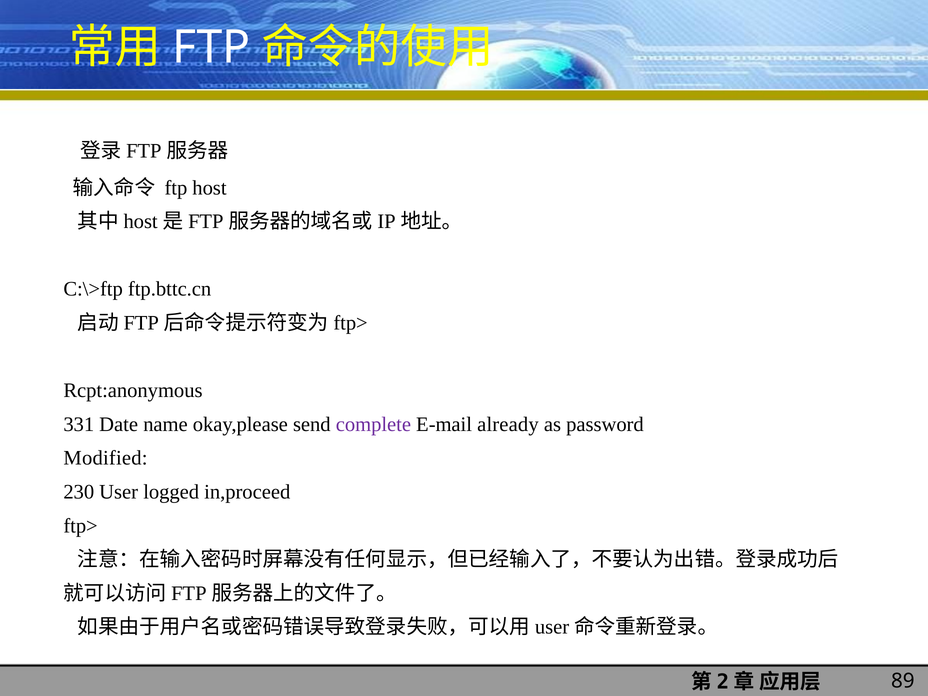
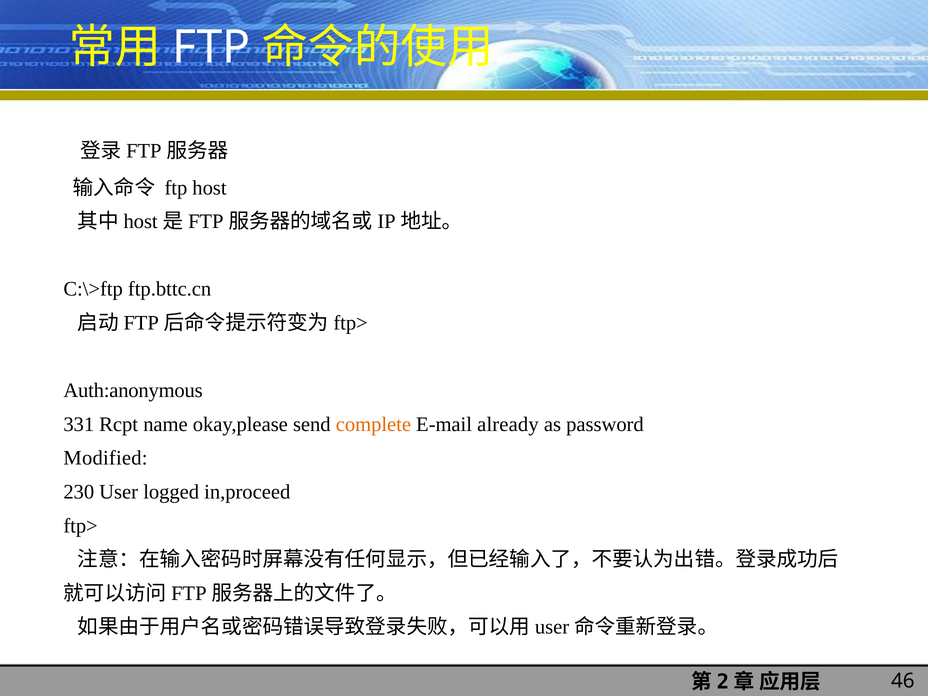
Rcpt:anonymous: Rcpt:anonymous -> Auth:anonymous
Date: Date -> Rcpt
complete colour: purple -> orange
89: 89 -> 46
